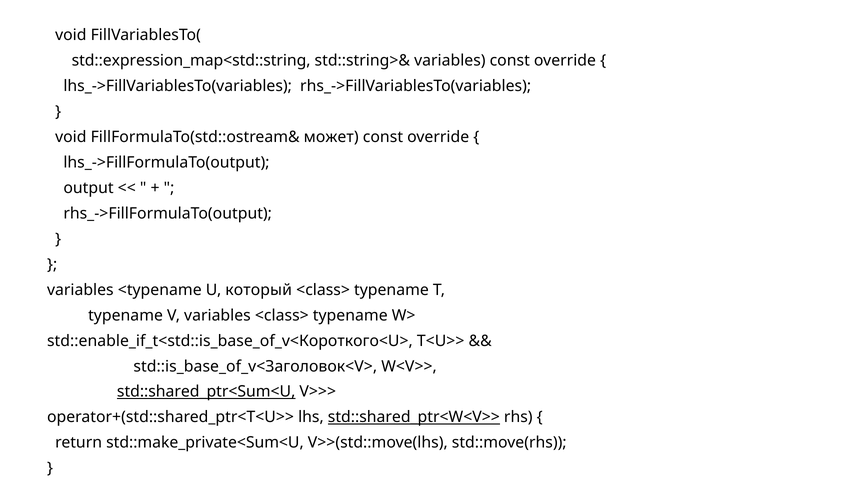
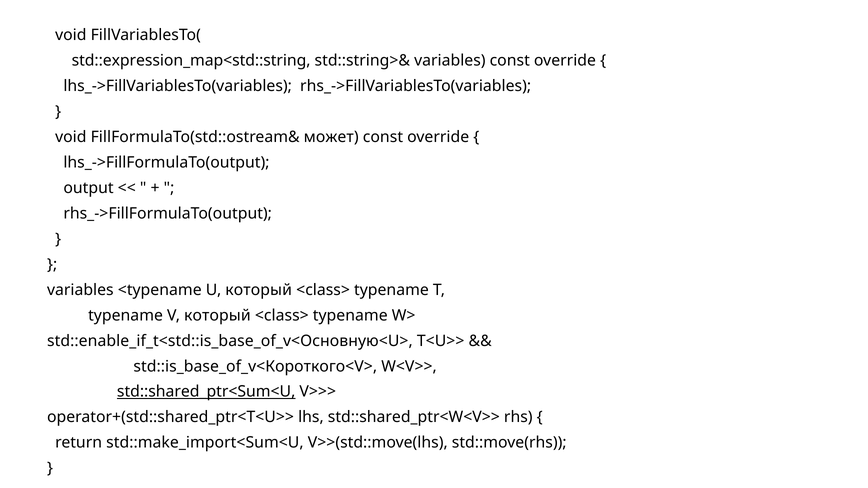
V variables: variables -> который
std::enable_if_t<std::is_base_of_v<Короткого<U>: std::enable_if_t<std::is_base_of_v<Короткого<U> -> std::enable_if_t<std::is_base_of_v<Основную<U>
std::is_base_of_v<Заголовок<V>: std::is_base_of_v<Заголовок<V> -> std::is_base_of_v<Короткого<V>
std::shared_ptr<W<V>> underline: present -> none
std::make_private<Sum<U: std::make_private<Sum<U -> std::make_import<Sum<U
